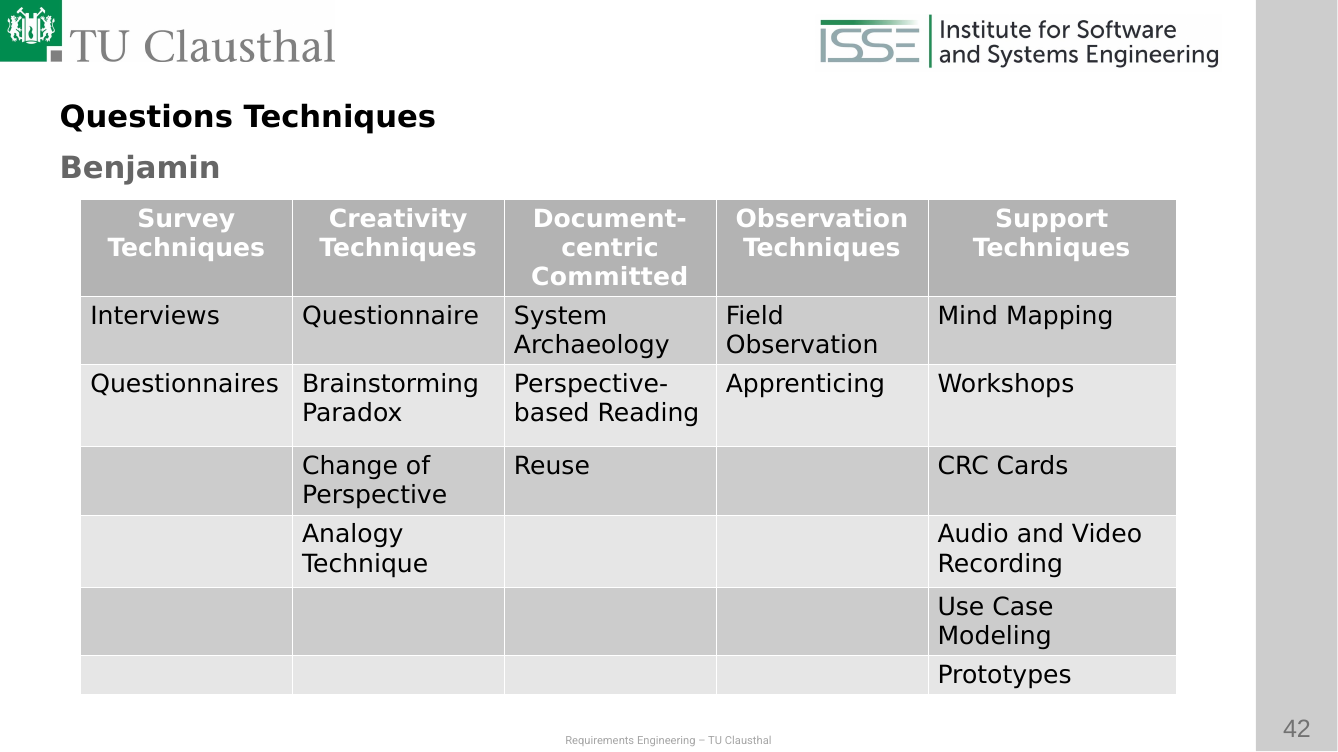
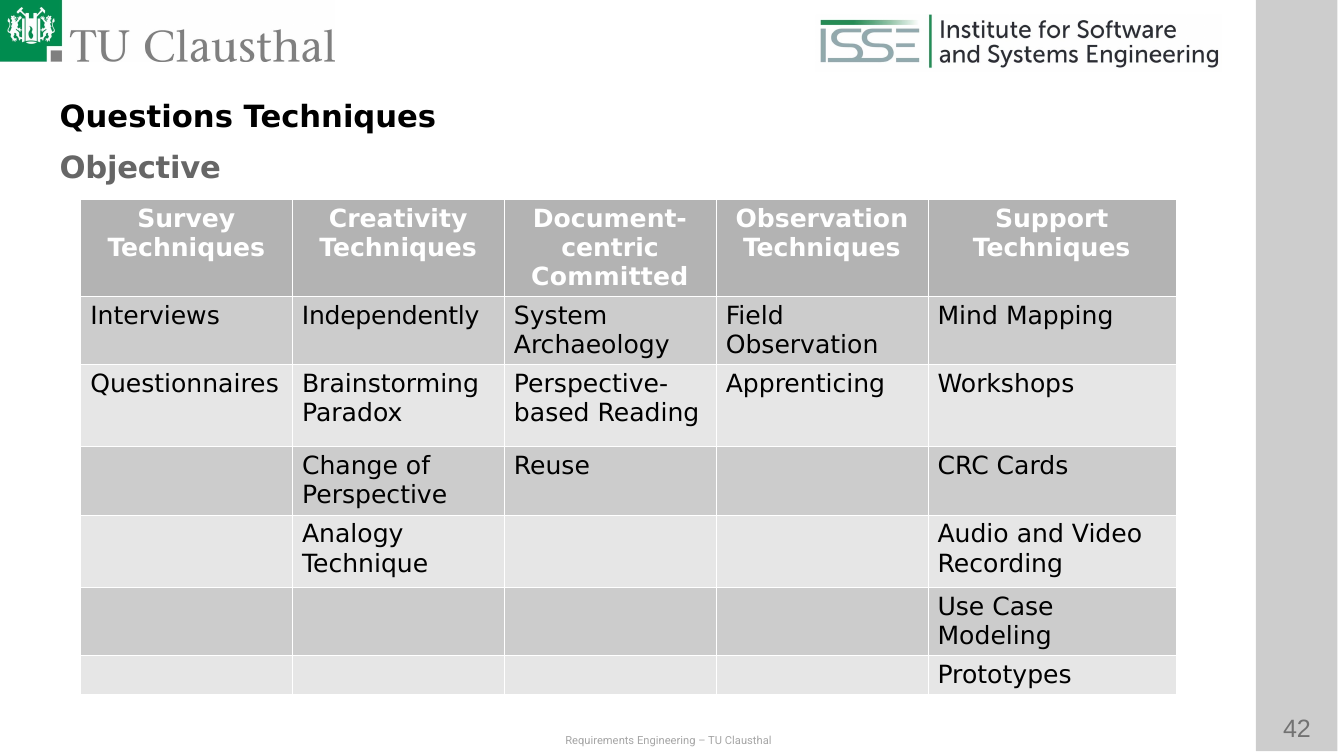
Benjamin: Benjamin -> Objective
Questionnaire: Questionnaire -> Independently
